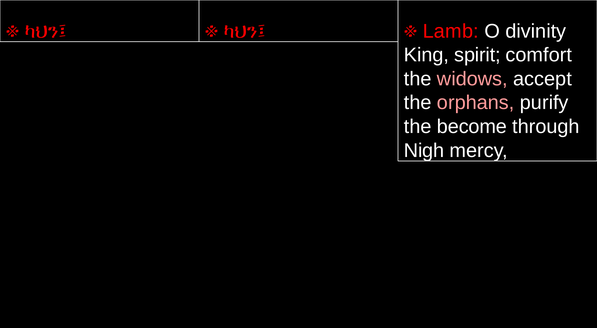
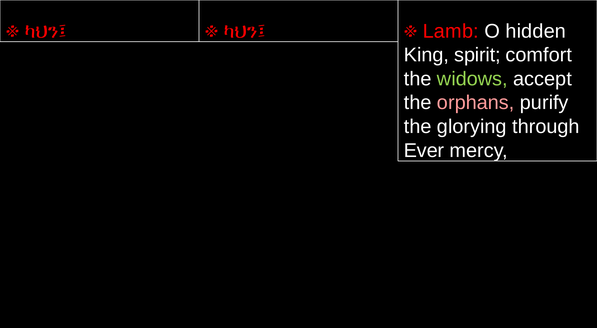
divinity: divinity -> hidden
widows colour: pink -> light green
become: become -> glorying
Nigh: Nigh -> Ever
